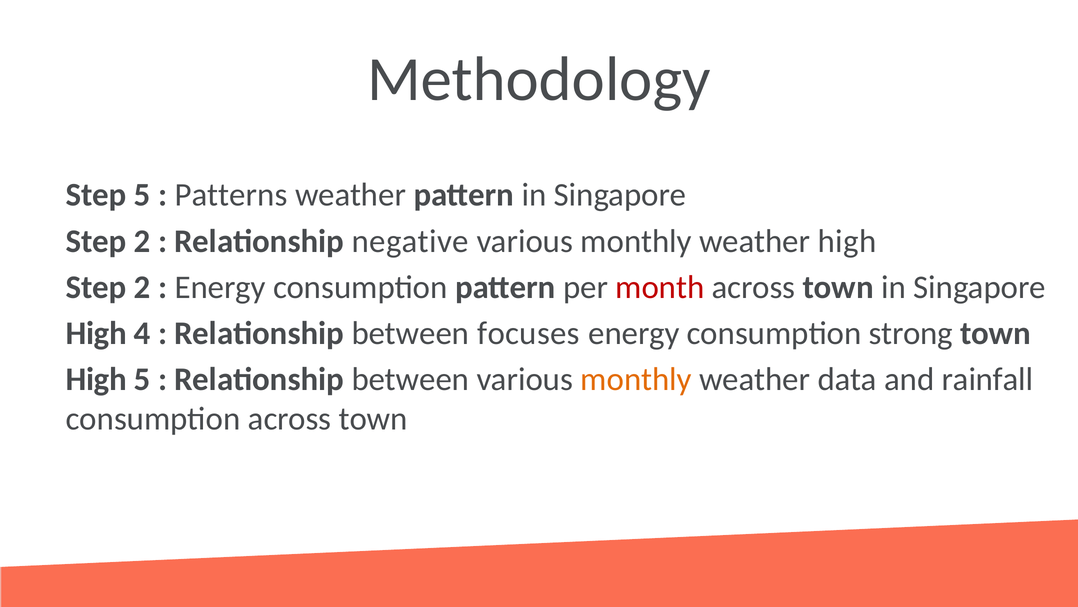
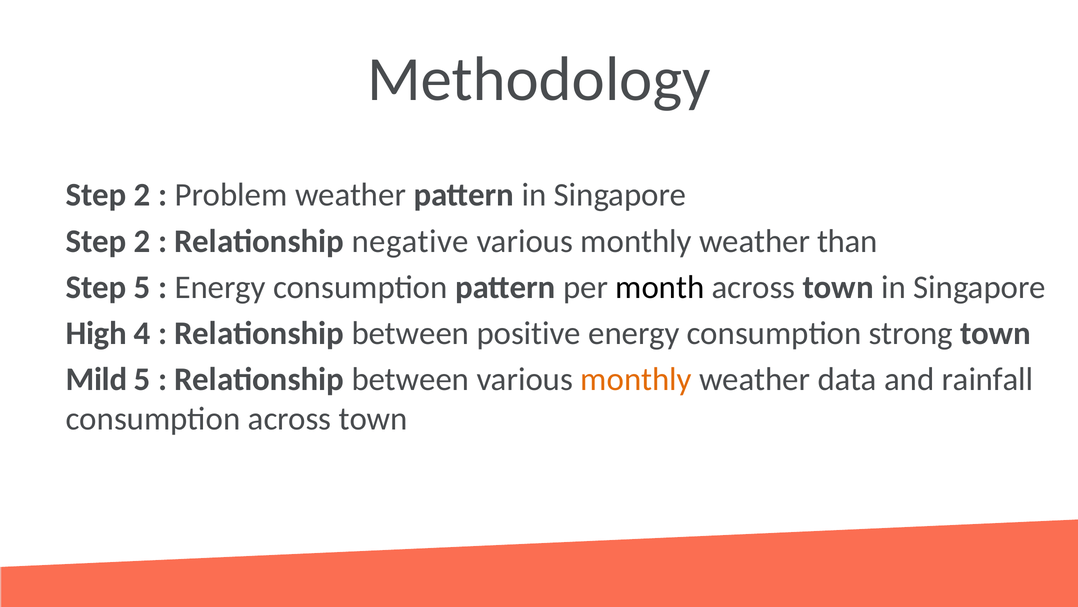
5 at (142, 195): 5 -> 2
Patterns: Patterns -> Problem
weather high: high -> than
2 at (142, 287): 2 -> 5
month colour: red -> black
focuses: focuses -> positive
High at (96, 379): High -> Mild
